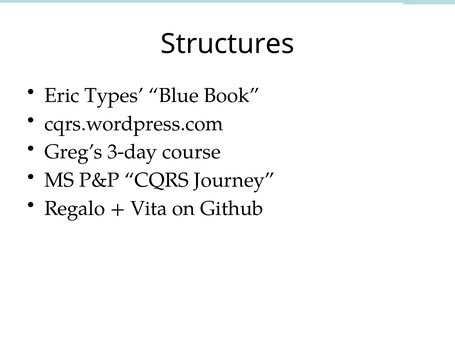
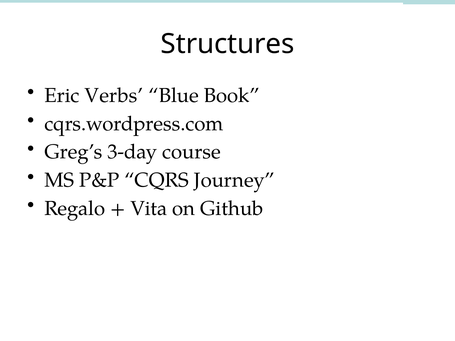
Types: Types -> Verbs
